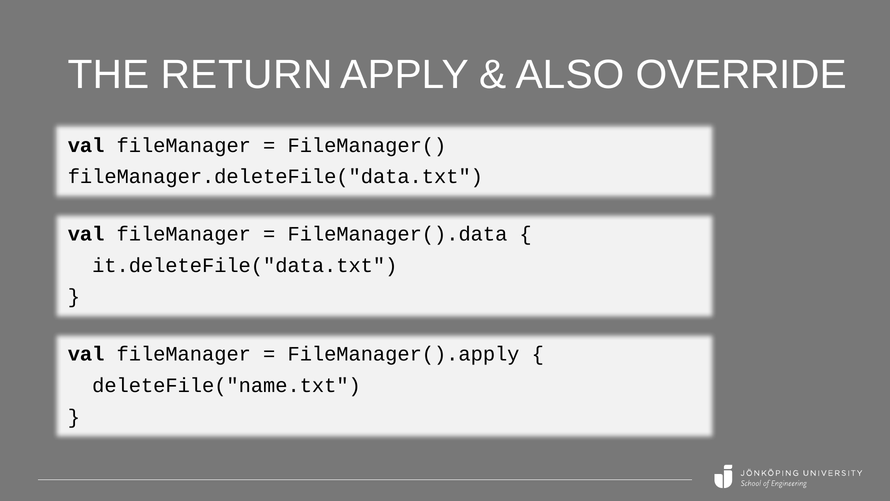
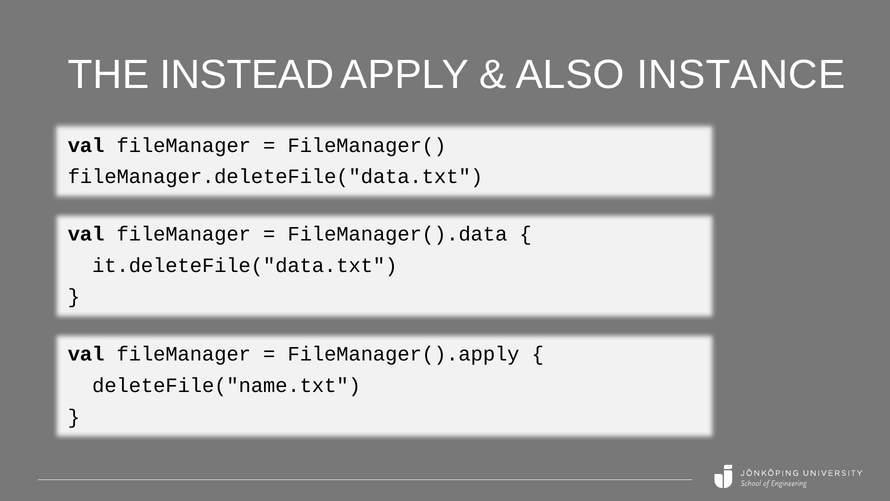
RETURN: RETURN -> INSTEAD
OVERRIDE: OVERRIDE -> INSTANCE
